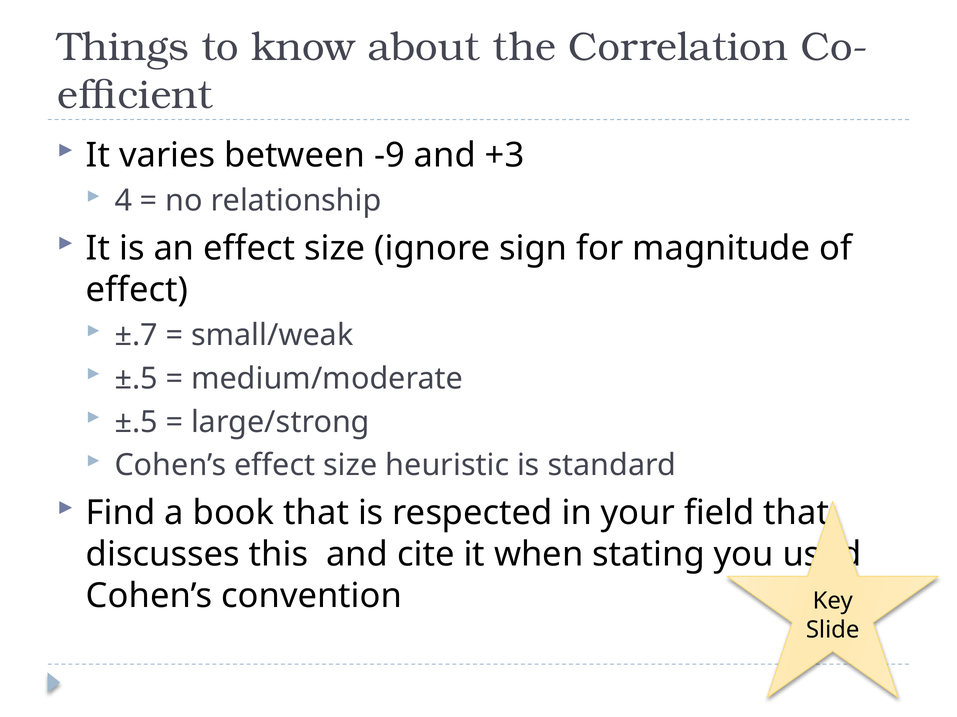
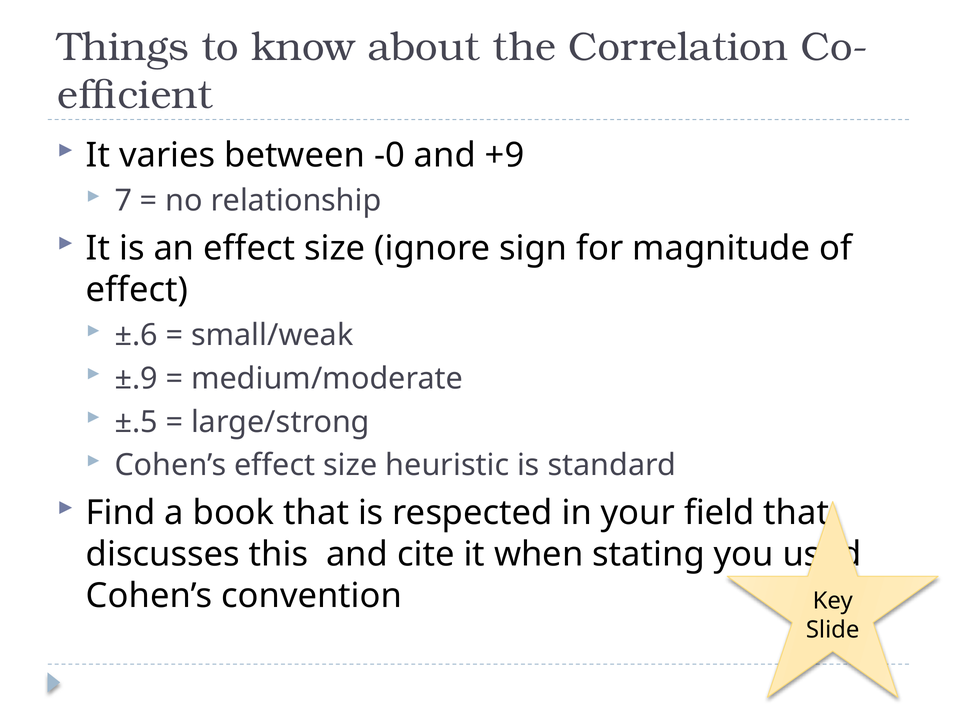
-9: -9 -> -0
+3: +3 -> +9
4: 4 -> 7
±.7: ±.7 -> ±.6
±.5 at (136, 379): ±.5 -> ±.9
